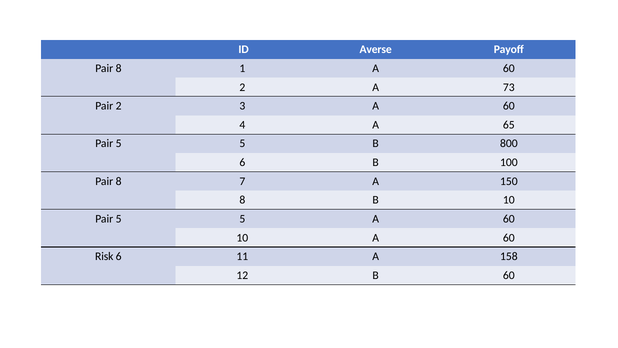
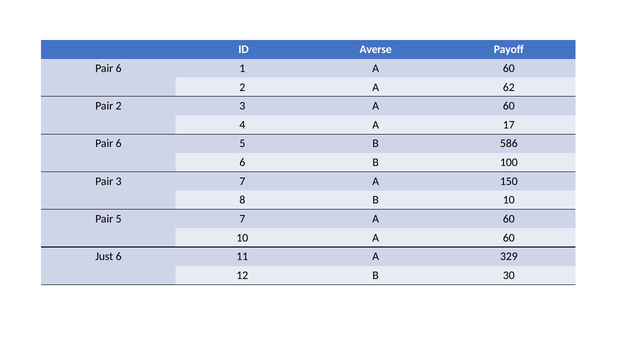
8 at (119, 68): 8 -> 6
73: 73 -> 62
65: 65 -> 17
5 at (119, 143): 5 -> 6
800: 800 -> 586
8 at (119, 181): 8 -> 3
5 at (242, 219): 5 -> 7
Risk: Risk -> Just
158: 158 -> 329
B 60: 60 -> 30
